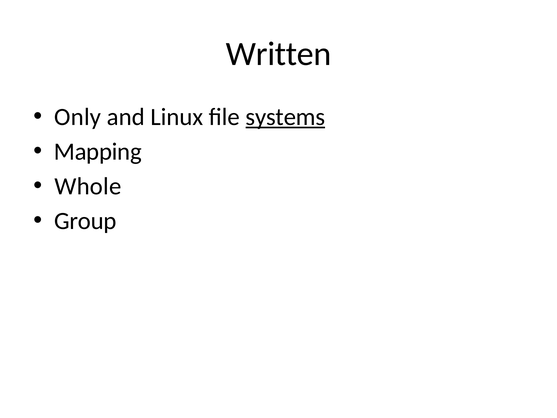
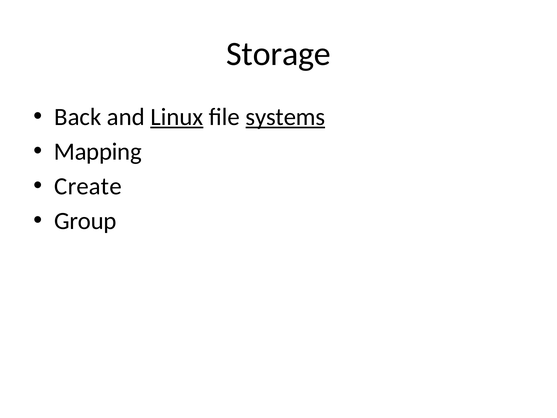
Written: Written -> Storage
Only: Only -> Back
Linux underline: none -> present
Whole: Whole -> Create
